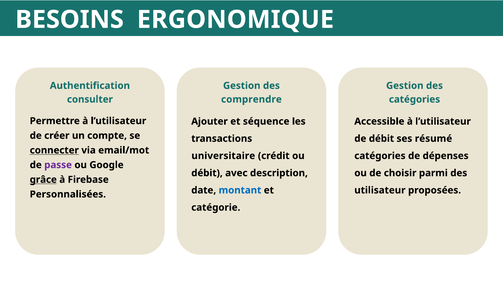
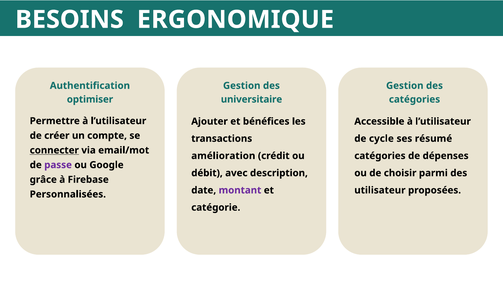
consulter: consulter -> optimiser
comprendre: comprendre -> universitaire
séquence: séquence -> bénéfices
de débit: débit -> cycle
universitaire: universitaire -> amélioration
grâce underline: present -> none
montant colour: blue -> purple
